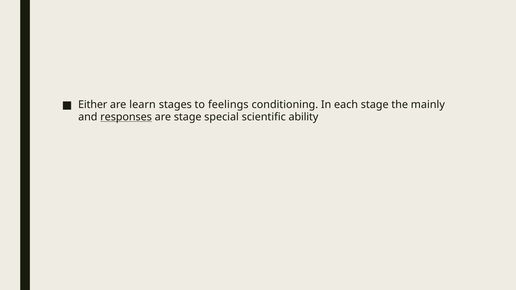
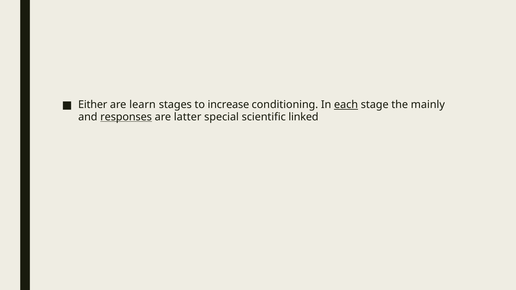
feelings: feelings -> increase
each underline: none -> present
are stage: stage -> latter
ability: ability -> linked
